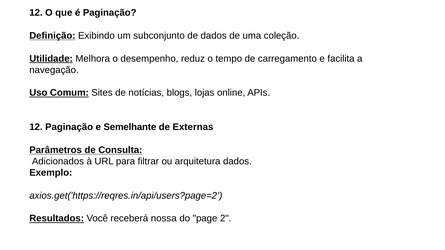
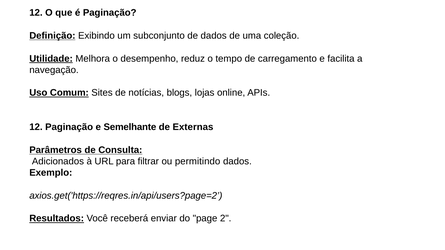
arquitetura: arquitetura -> permitindo
nossa: nossa -> enviar
